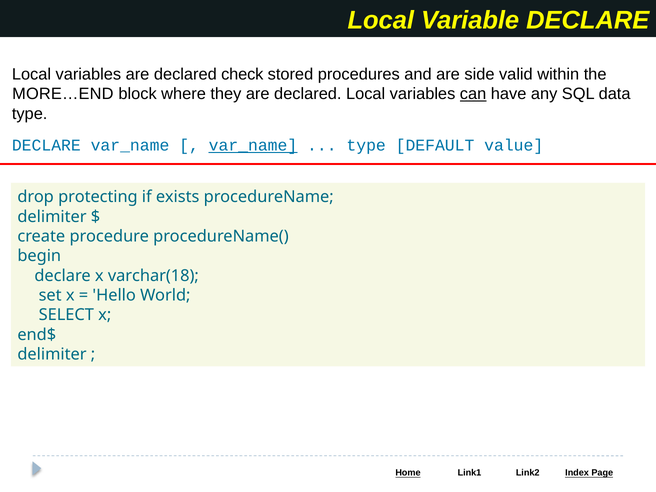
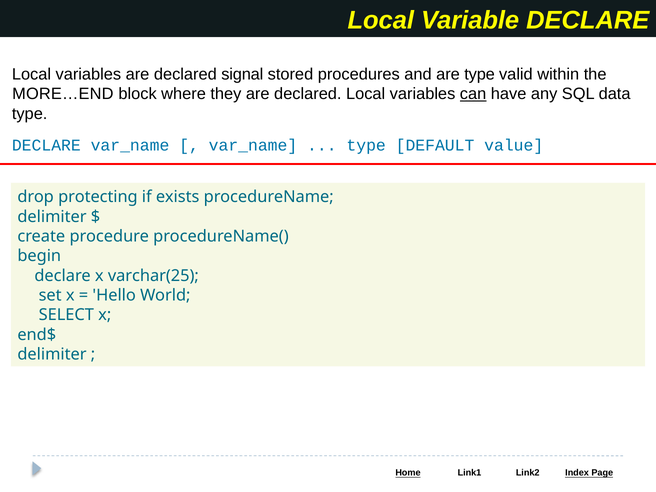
check: check -> signal
are side: side -> type
var_name at (253, 145) underline: present -> none
varchar(18: varchar(18 -> varchar(25
